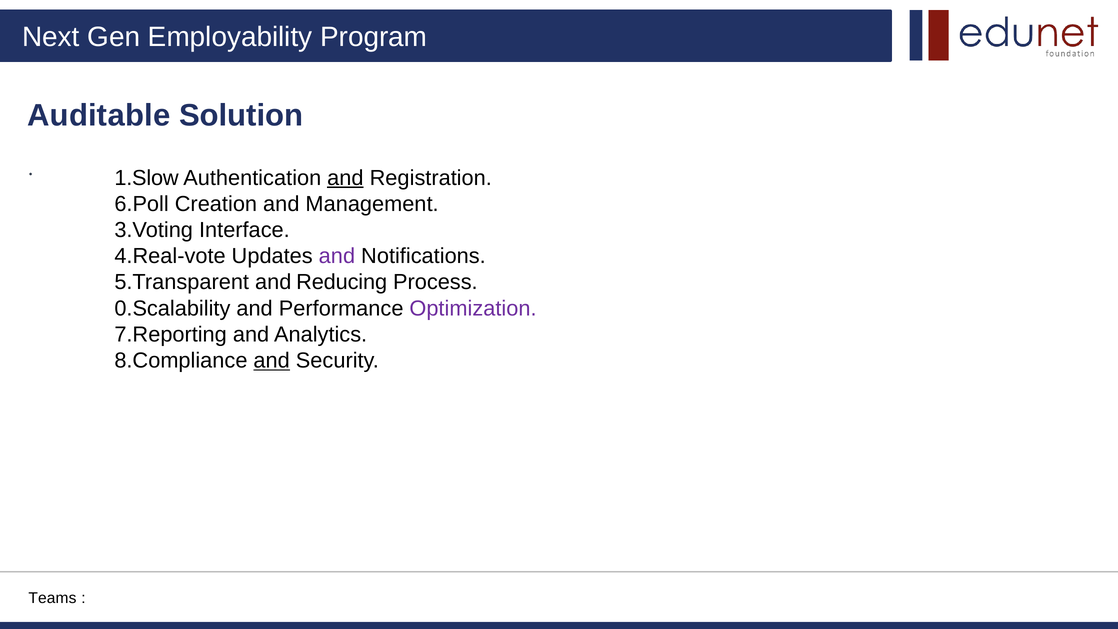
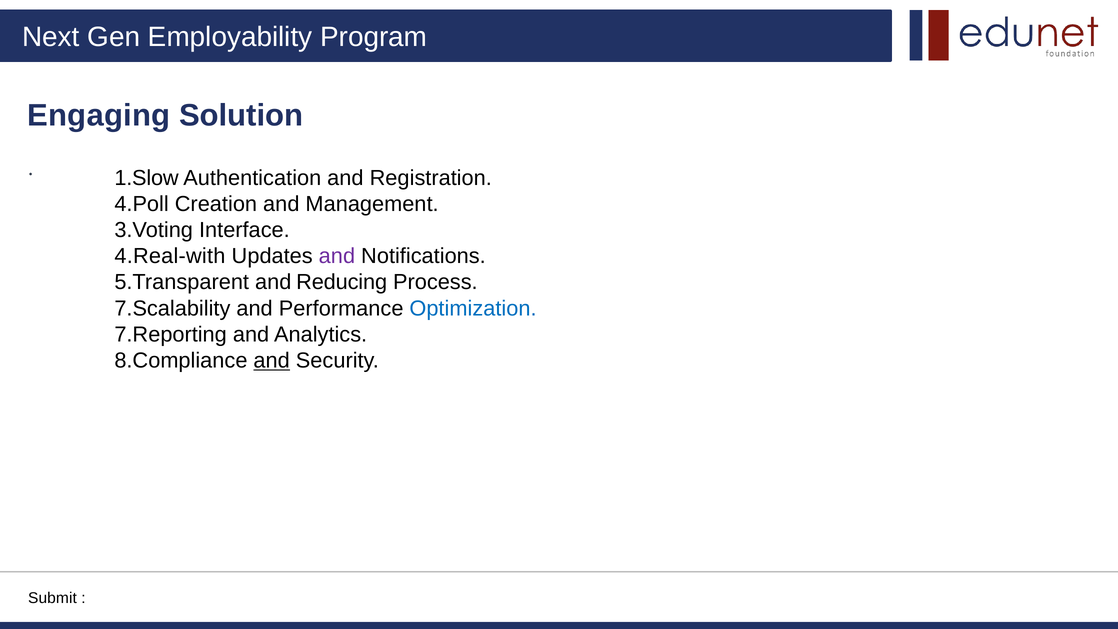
Auditable: Auditable -> Engaging
and at (345, 178) underline: present -> none
6.Poll: 6.Poll -> 4.Poll
4.Real-vote: 4.Real-vote -> 4.Real-with
0.Scalability: 0.Scalability -> 7.Scalability
Optimization colour: purple -> blue
Teams: Teams -> Submit
